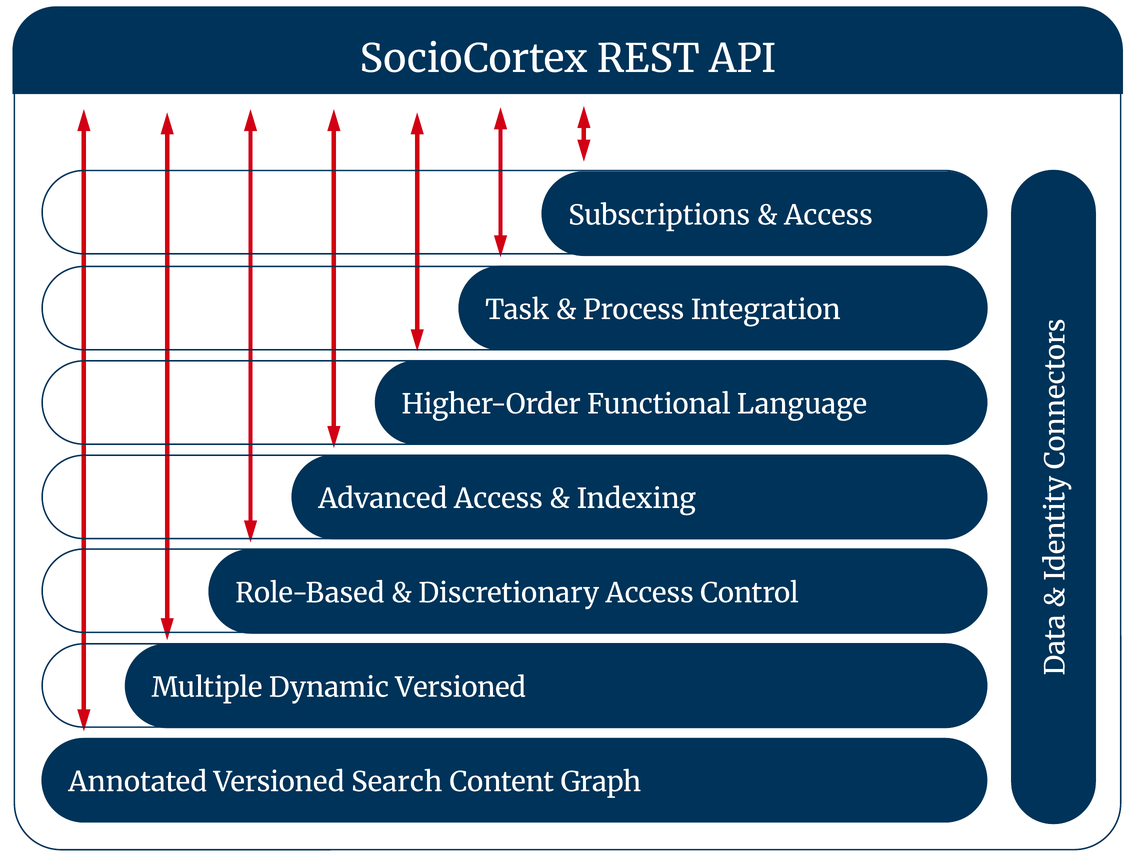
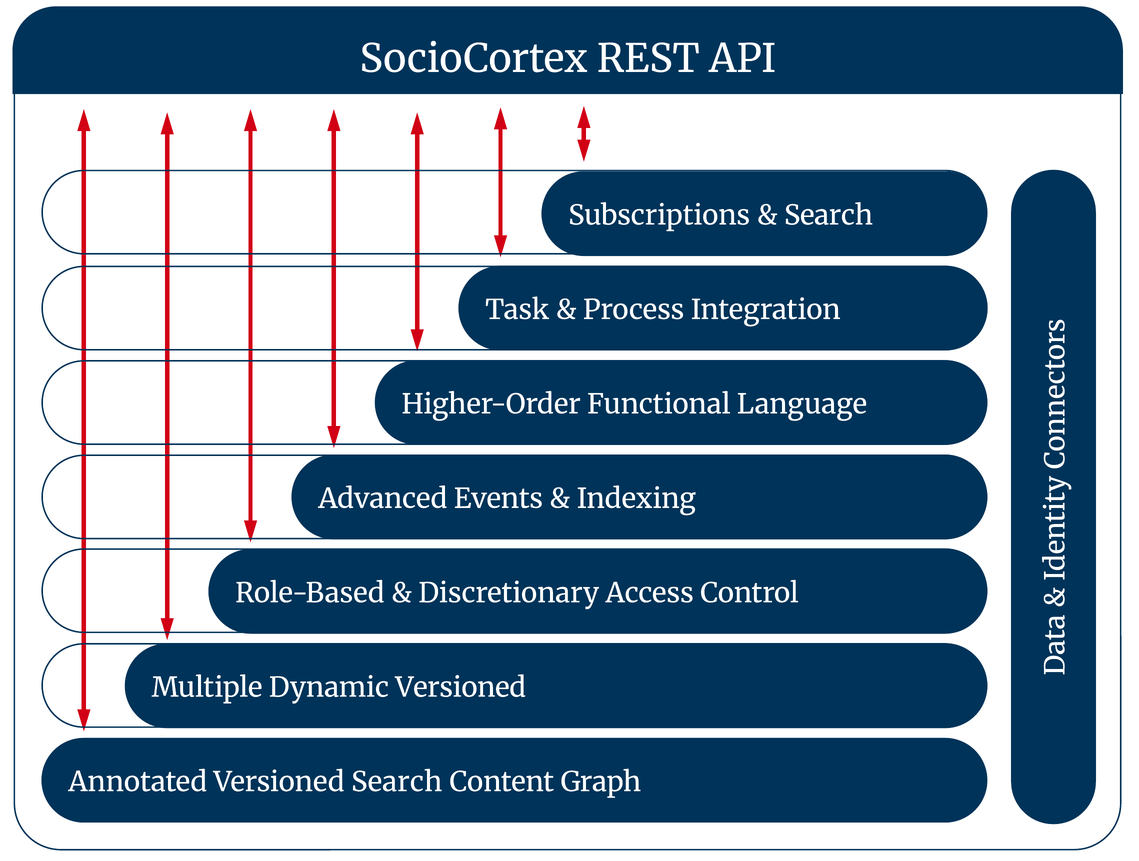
Access at (828, 216): Access -> Search
Advanced Access: Access -> Events
